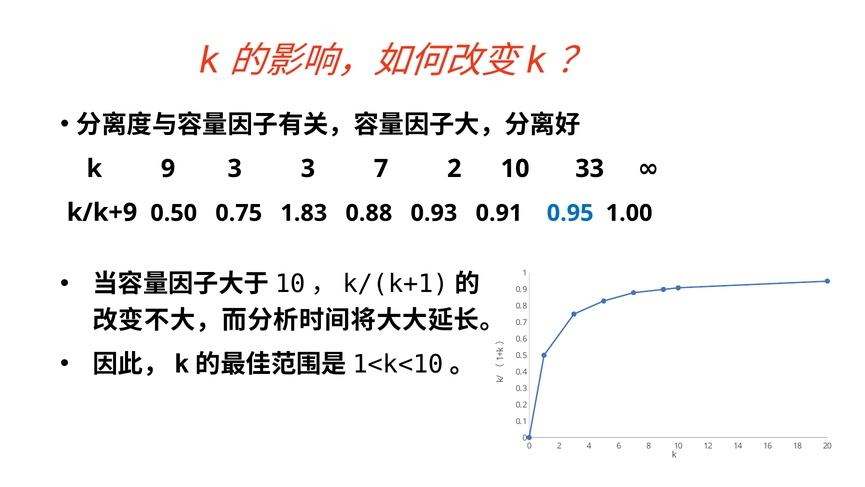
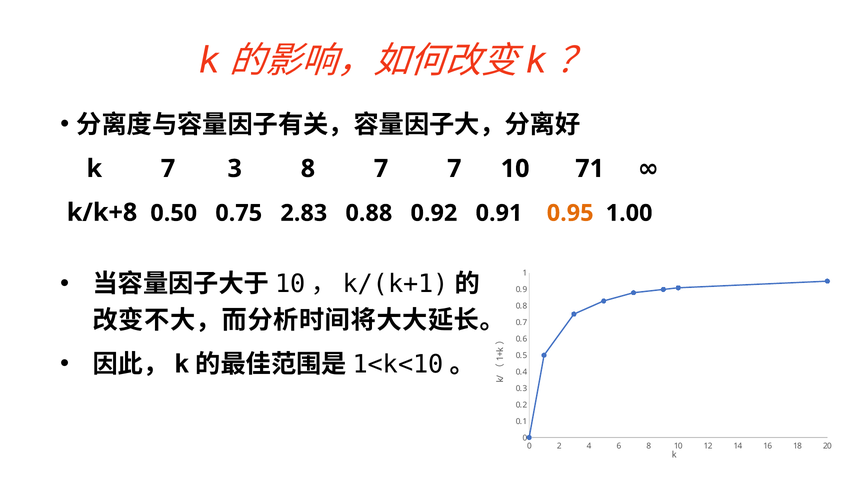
k 9: 9 -> 7
3 3: 3 -> 8
7 2: 2 -> 7
33: 33 -> 71
k/k+9: k/k+9 -> k/k+8
1.83: 1.83 -> 2.83
0.93: 0.93 -> 0.92
0.95 colour: blue -> orange
